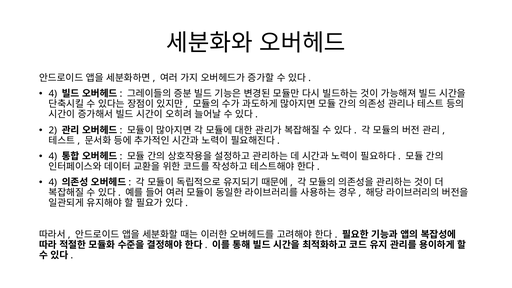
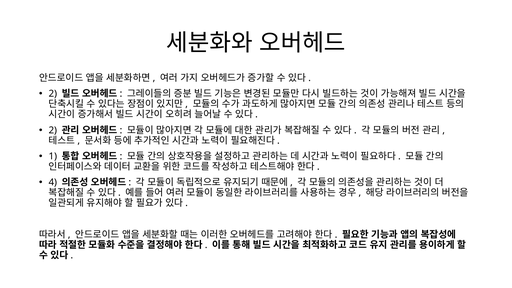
4 at (53, 94): 4 -> 2
4 at (53, 156): 4 -> 1
